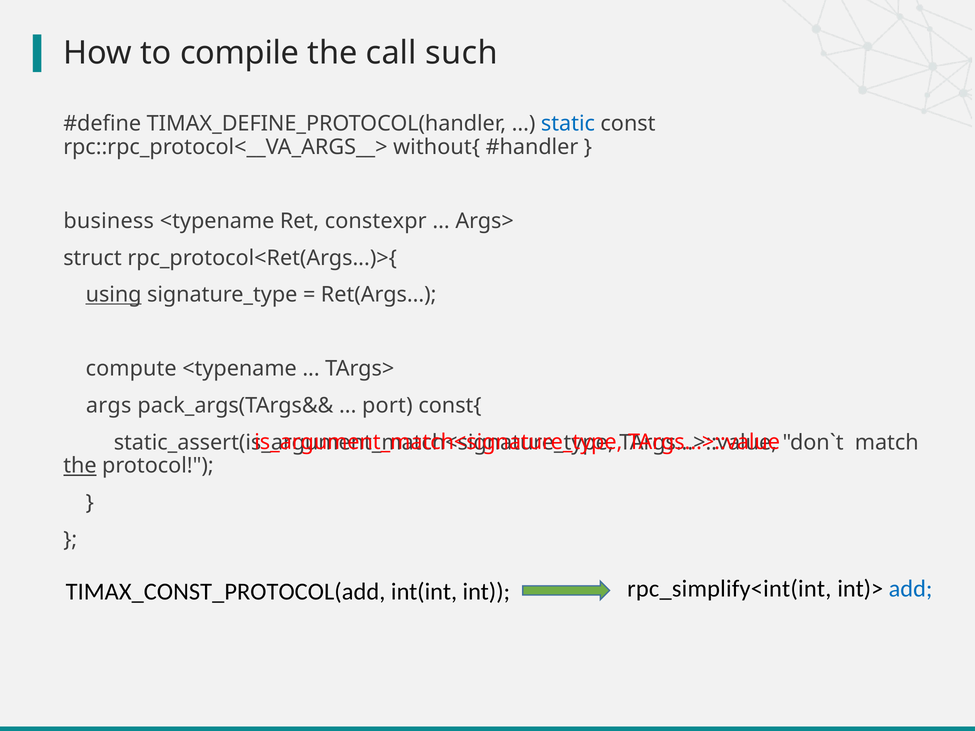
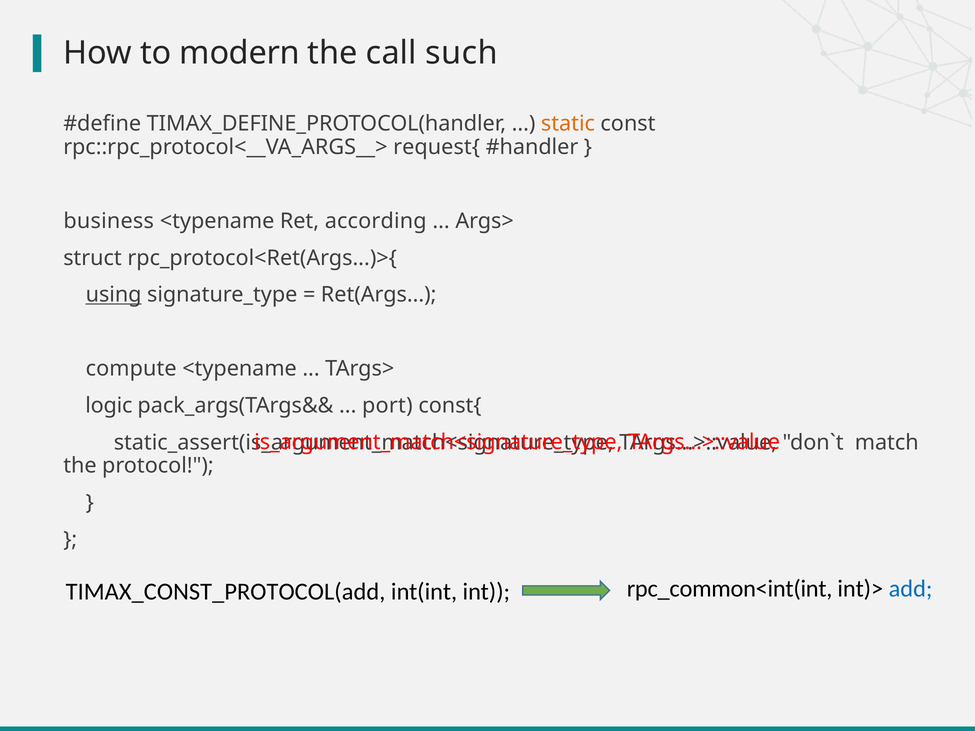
compile: compile -> modern
static colour: blue -> orange
without{: without{ -> request{
constexpr: constexpr -> according
args: args -> logic
the at (80, 466) underline: present -> none
rpc_simplify<int(int: rpc_simplify<int(int -> rpc_common<int(int
